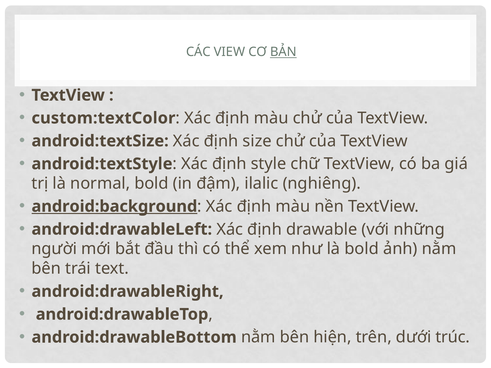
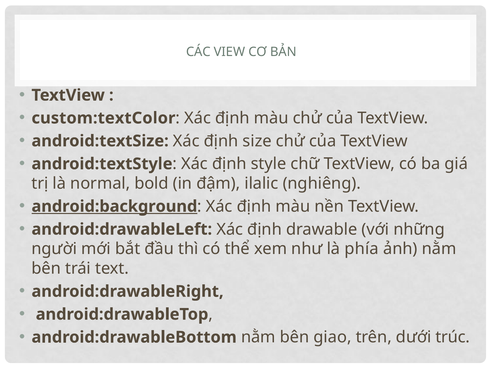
BẢN underline: present -> none
là bold: bold -> phía
hiện: hiện -> giao
